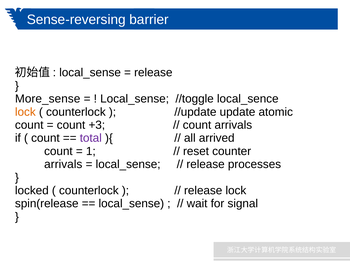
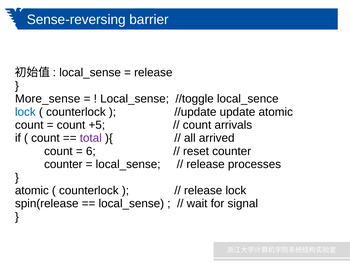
lock at (25, 112) colour: orange -> blue
+3: +3 -> +5
1: 1 -> 6
arrivals at (63, 164): arrivals -> counter
locked at (32, 190): locked -> atomic
